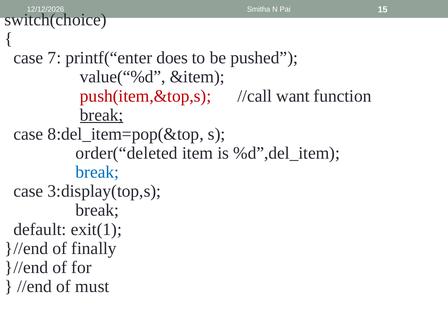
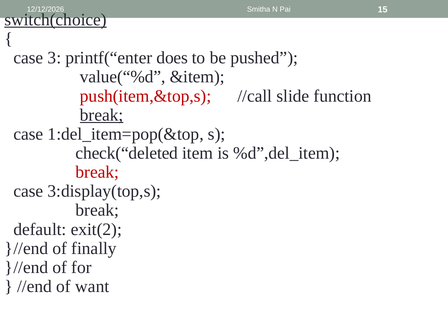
switch(choice underline: none -> present
7: 7 -> 3
want: want -> slide
8:del_item=pop(&top: 8:del_item=pop(&top -> 1:del_item=pop(&top
order(“deleted: order(“deleted -> check(“deleted
break at (97, 172) colour: blue -> red
exit(1: exit(1 -> exit(2
must: must -> want
